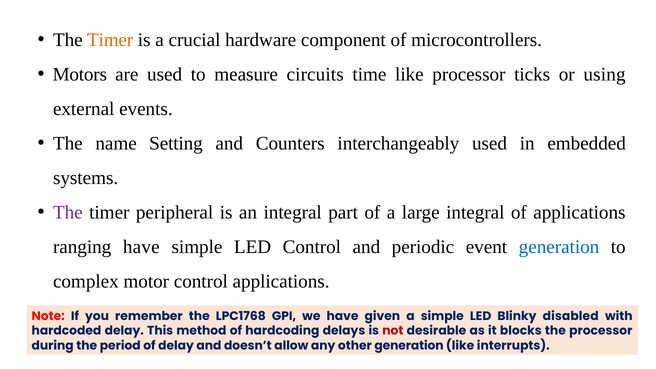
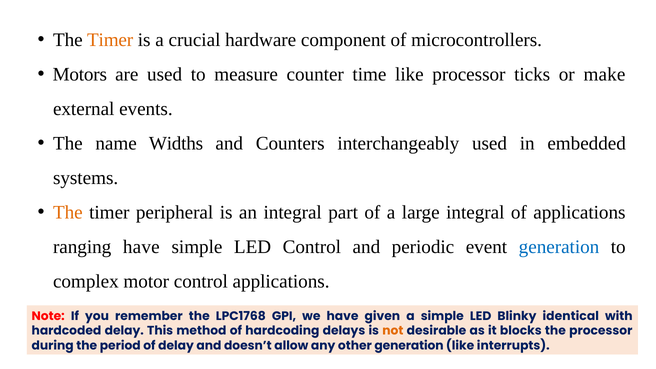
circuits: circuits -> counter
using: using -> make
Setting: Setting -> Widths
The at (68, 212) colour: purple -> orange
disabled: disabled -> identical
not colour: red -> orange
